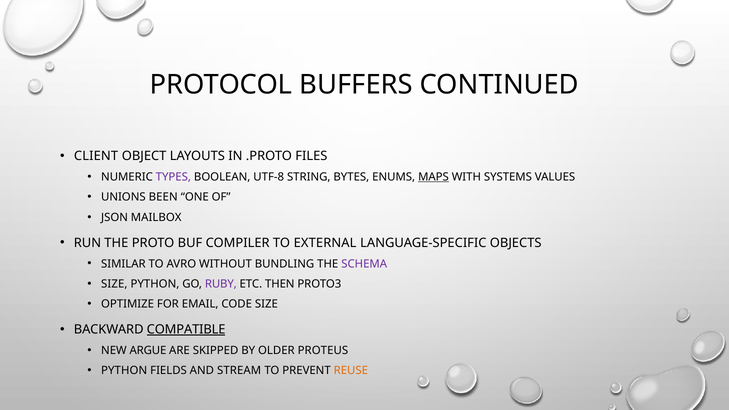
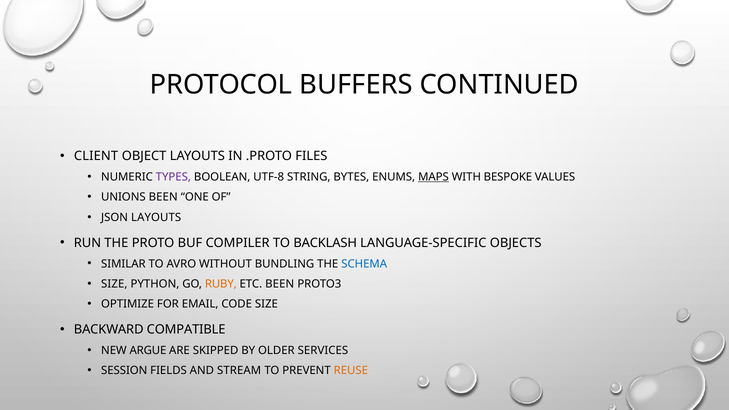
SYSTEMS: SYSTEMS -> BESPOKE
JSON MAILBOX: MAILBOX -> LAYOUTS
EXTERNAL: EXTERNAL -> BACKLASH
SCHEMA colour: purple -> blue
RUBY colour: purple -> orange
ETC THEN: THEN -> BEEN
COMPATIBLE underline: present -> none
PROTEUS: PROTEUS -> SERVICES
PYTHON at (124, 371): PYTHON -> SESSION
